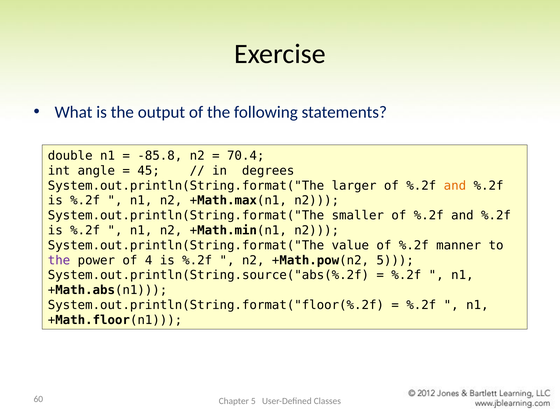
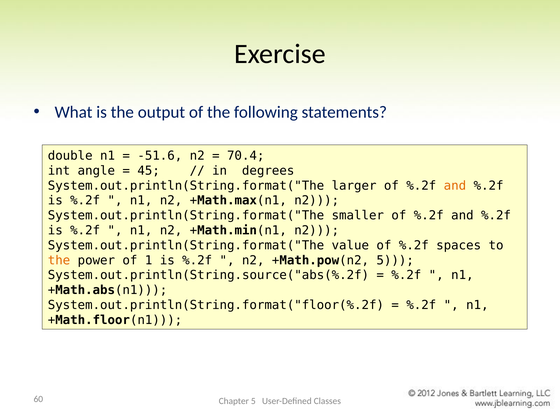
-85.8: -85.8 -> -51.6
manner: manner -> spaces
the at (59, 260) colour: purple -> orange
4: 4 -> 1
